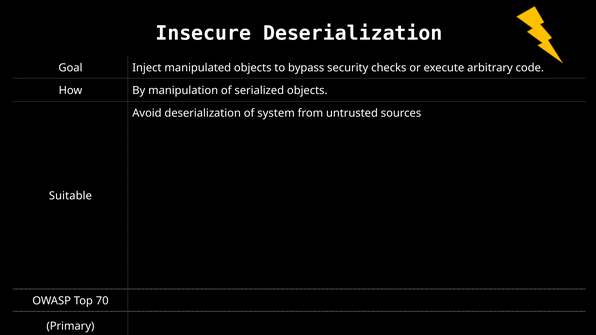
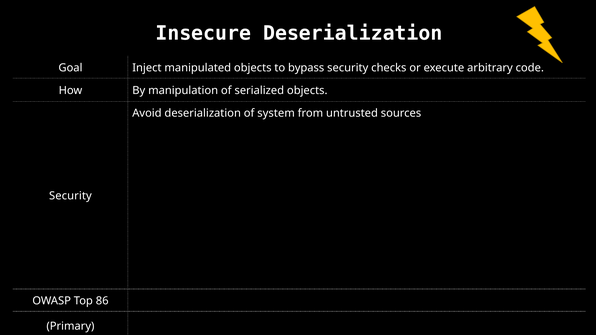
Suitable at (70, 196): Suitable -> Security
70: 70 -> 86
